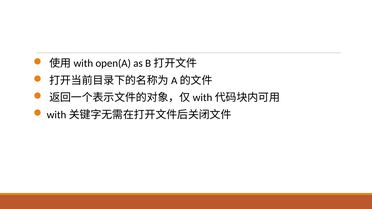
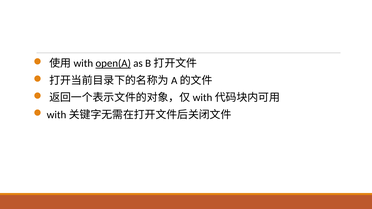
open(A underline: none -> present
